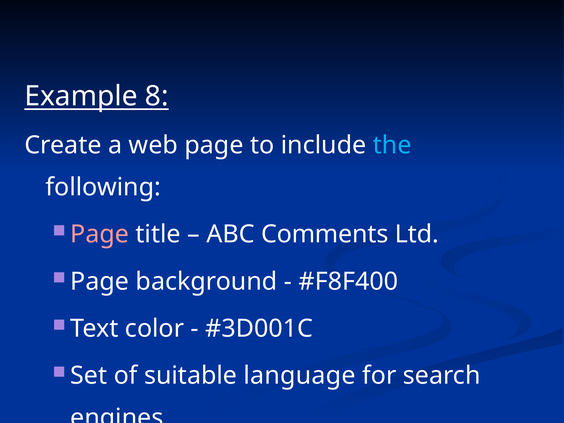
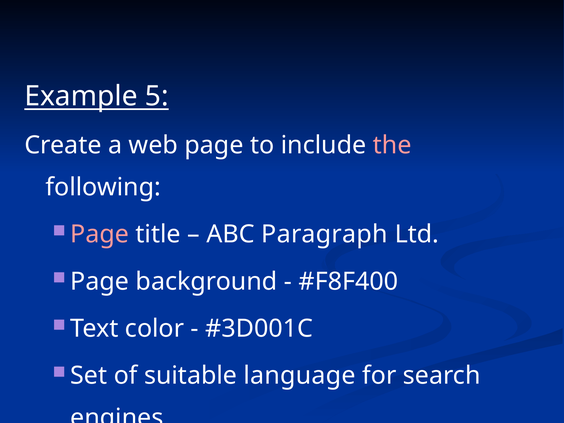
8: 8 -> 5
the colour: light blue -> pink
Comments: Comments -> Paragraph
